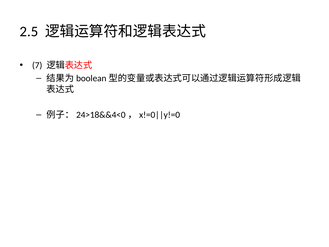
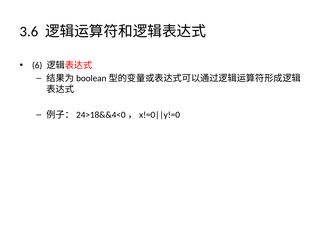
2.5: 2.5 -> 3.6
7: 7 -> 6
